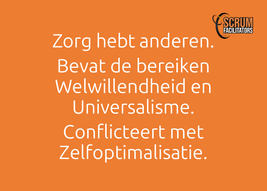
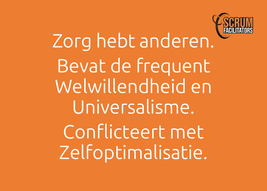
bereiken: bereiken -> frequent
